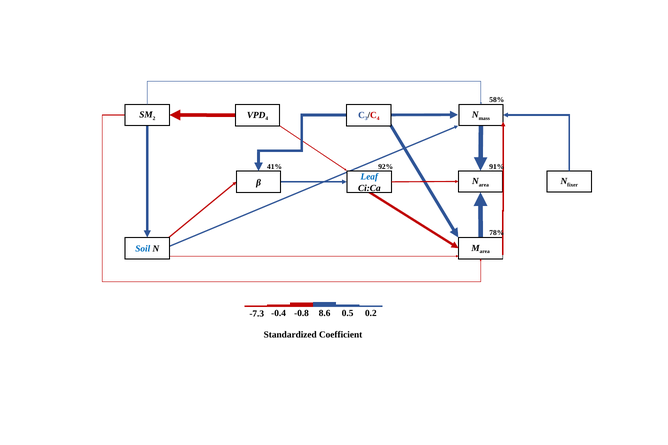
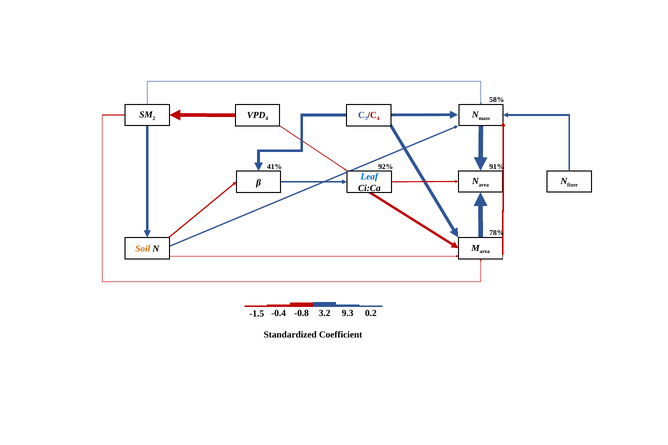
Soil colour: blue -> orange
8.6: 8.6 -> 3.2
0.5: 0.5 -> 9.3
-7.3: -7.3 -> -1.5
